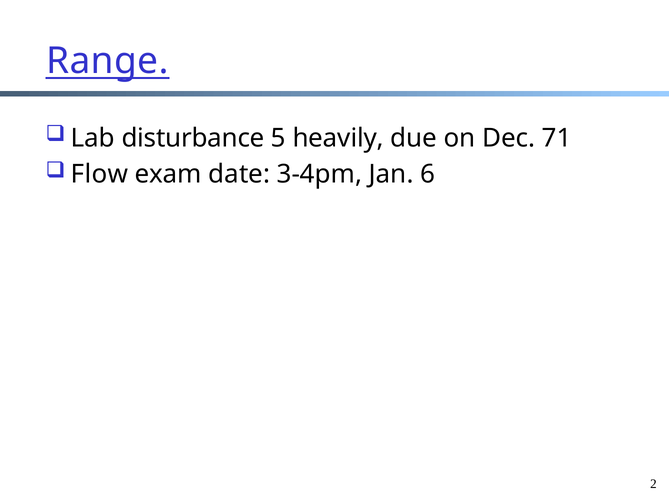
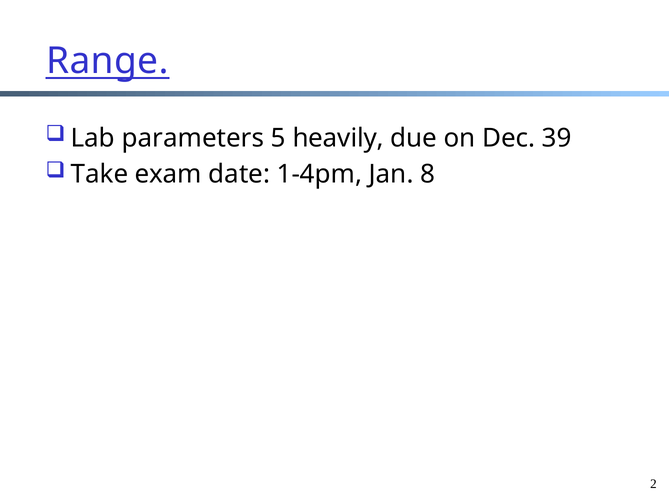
disturbance: disturbance -> parameters
71: 71 -> 39
Flow: Flow -> Take
3-4pm: 3-4pm -> 1-4pm
6: 6 -> 8
